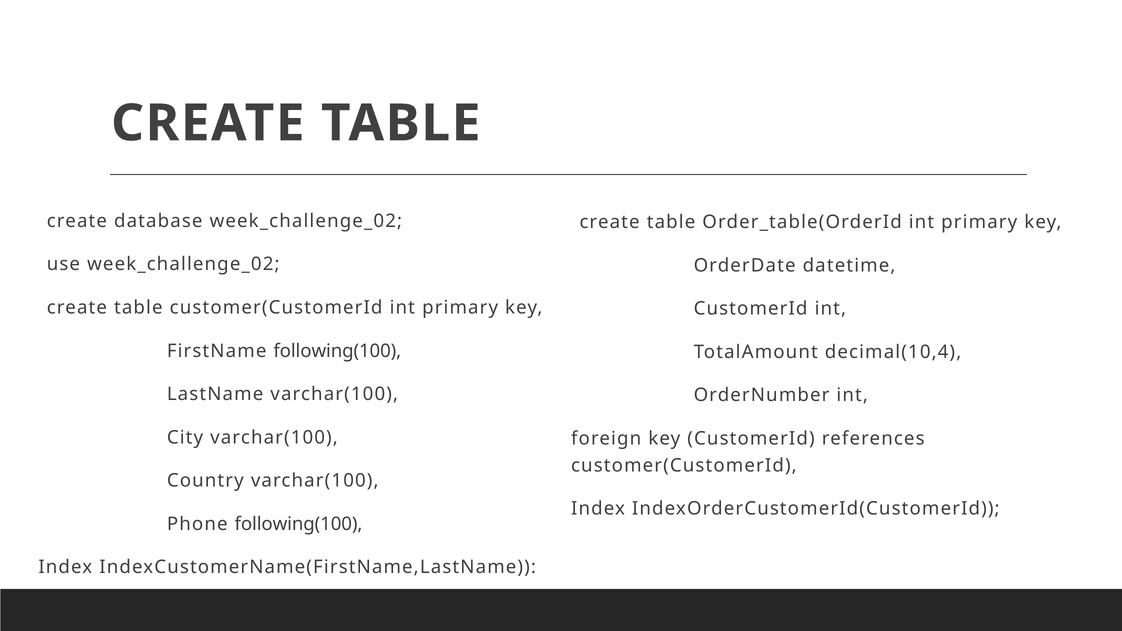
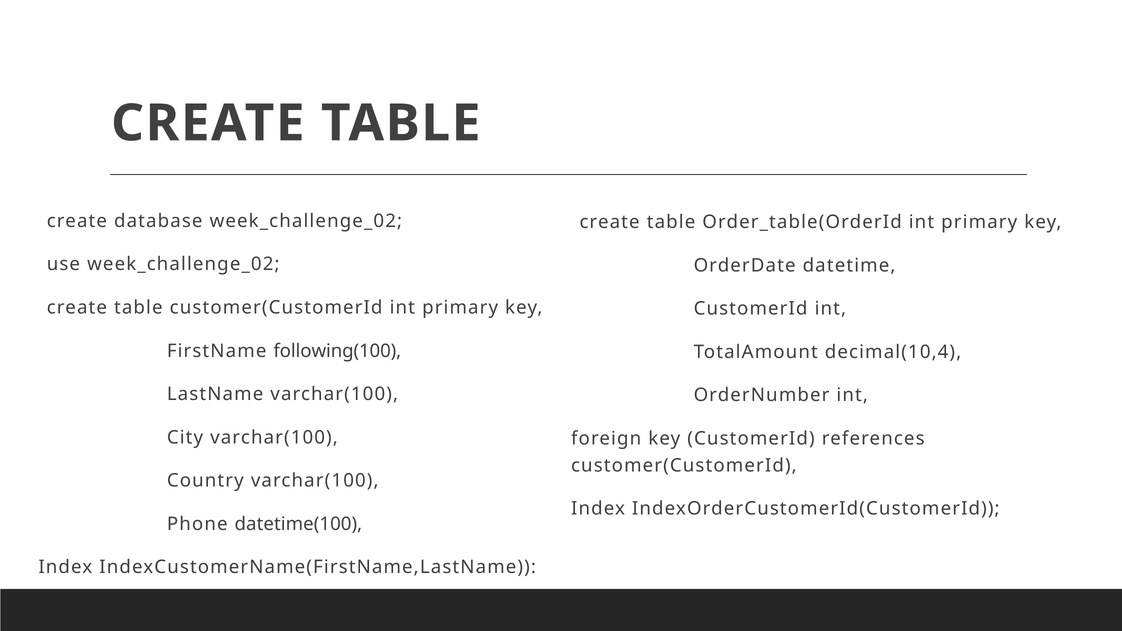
Phone following(100: following(100 -> datetime(100
